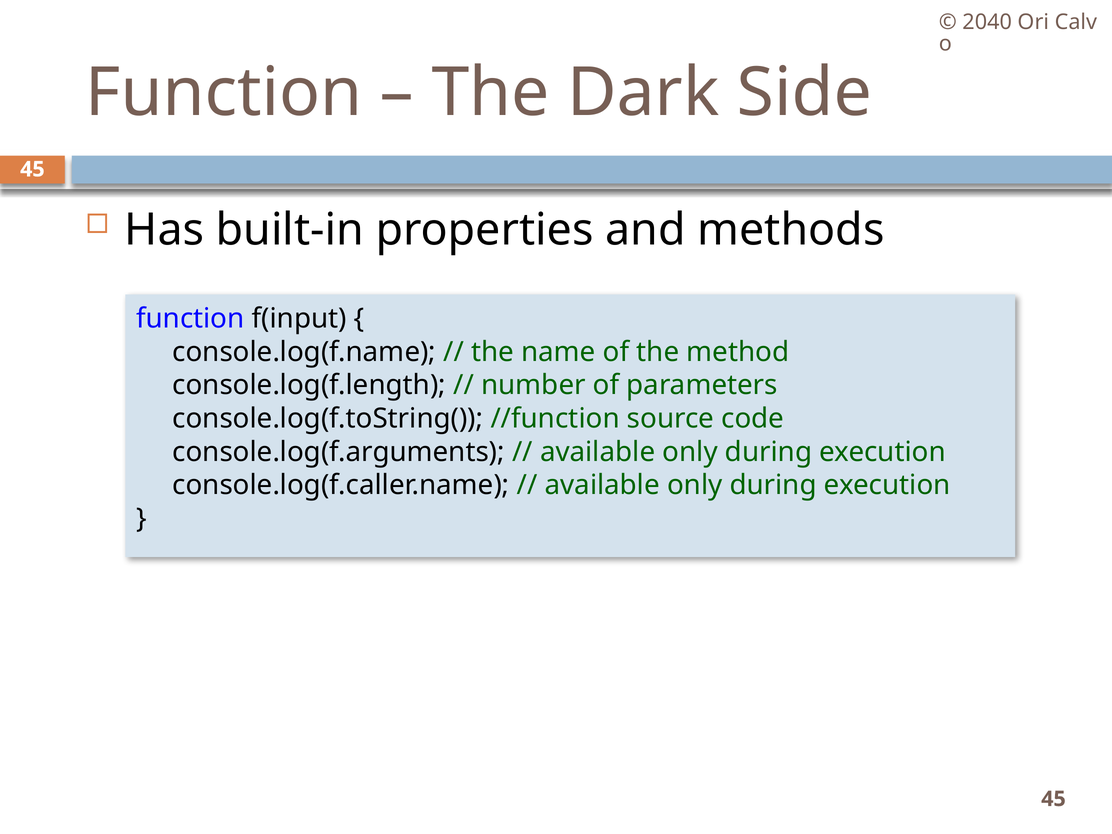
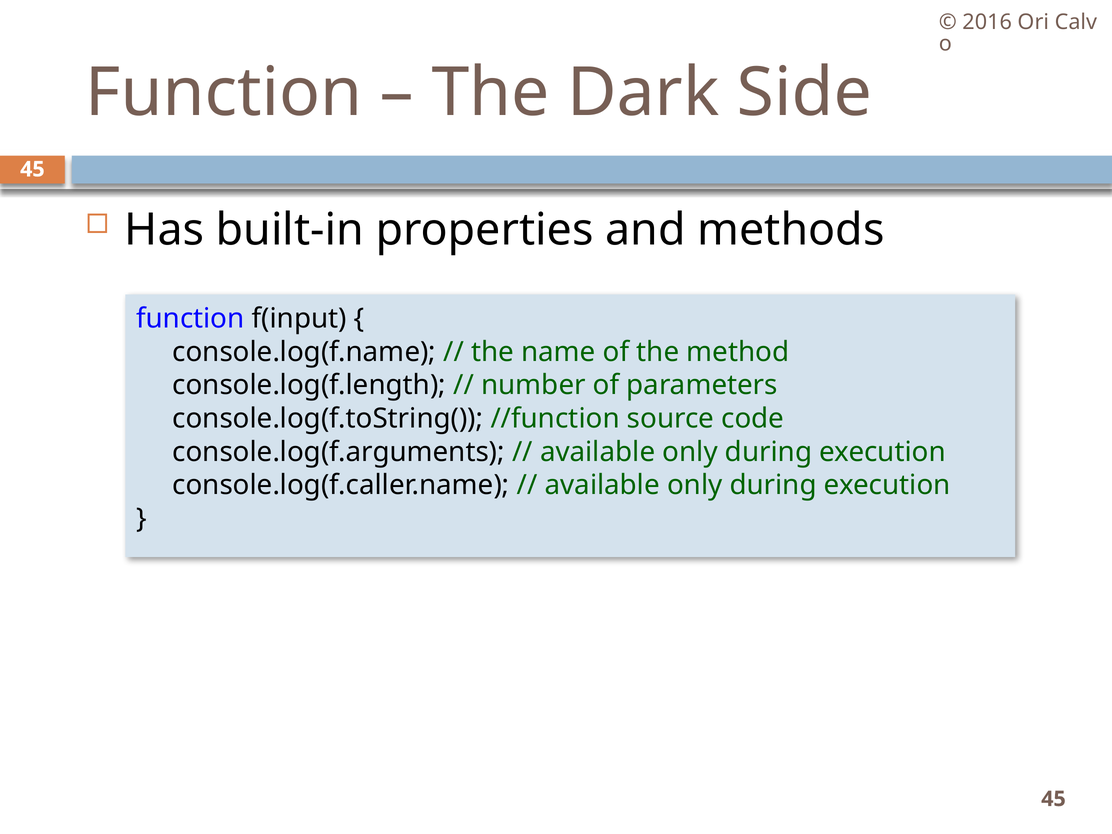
2040: 2040 -> 2016
